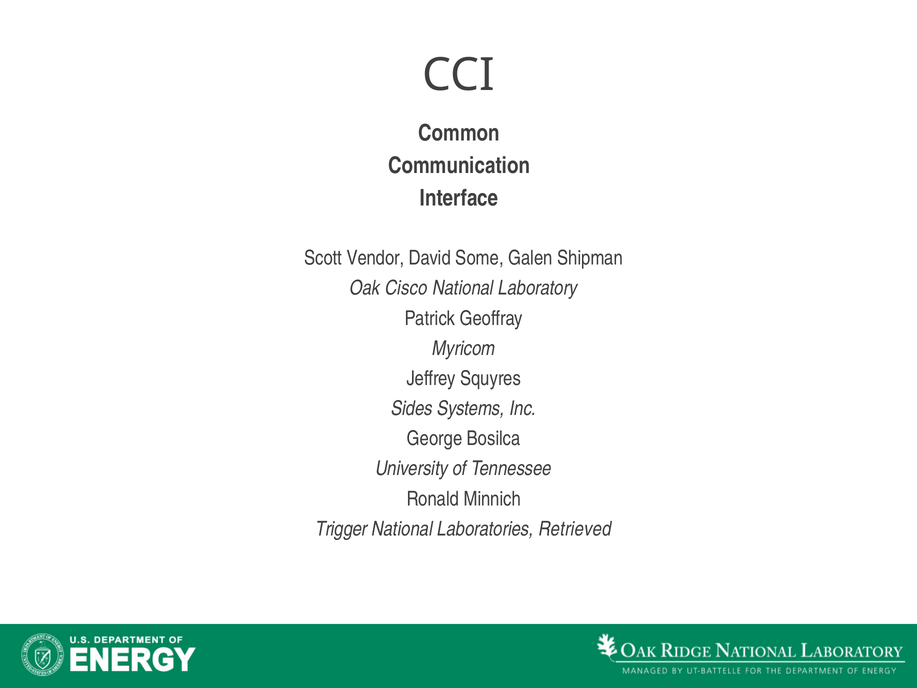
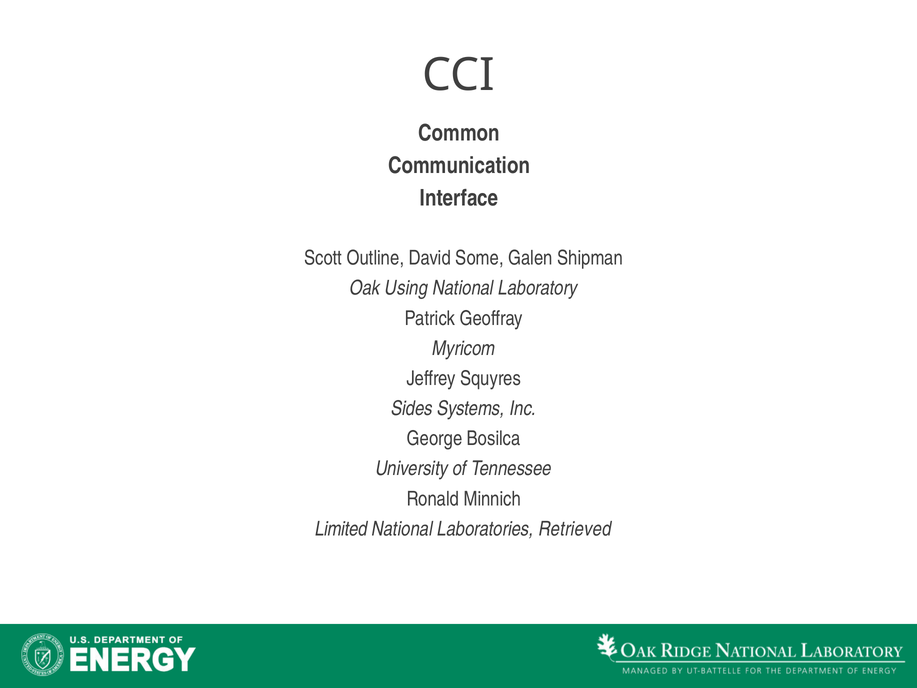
Vendor: Vendor -> Outline
Cisco: Cisco -> Using
Trigger: Trigger -> Limited
